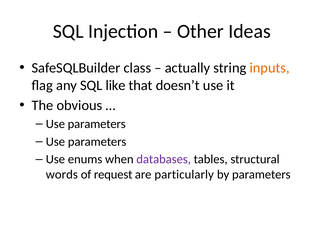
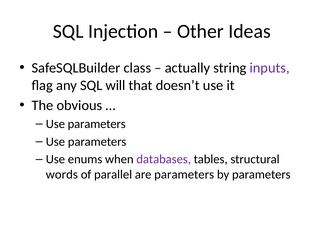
inputs colour: orange -> purple
like: like -> will
request: request -> parallel
are particularly: particularly -> parameters
